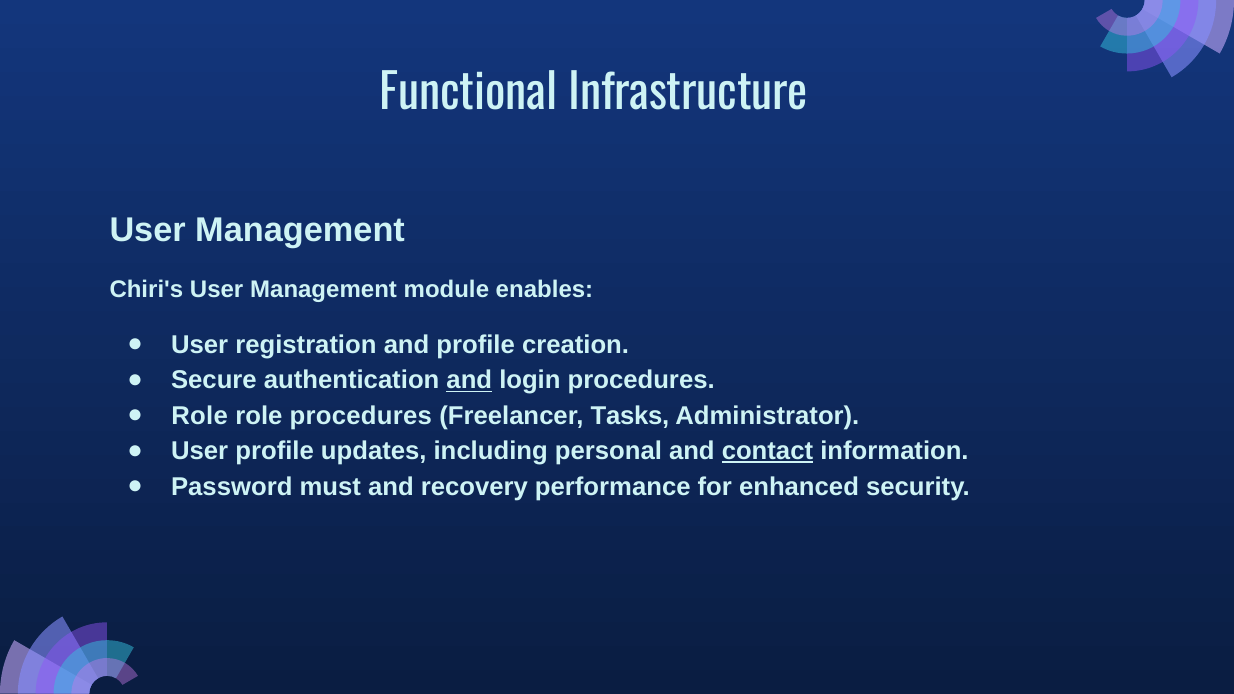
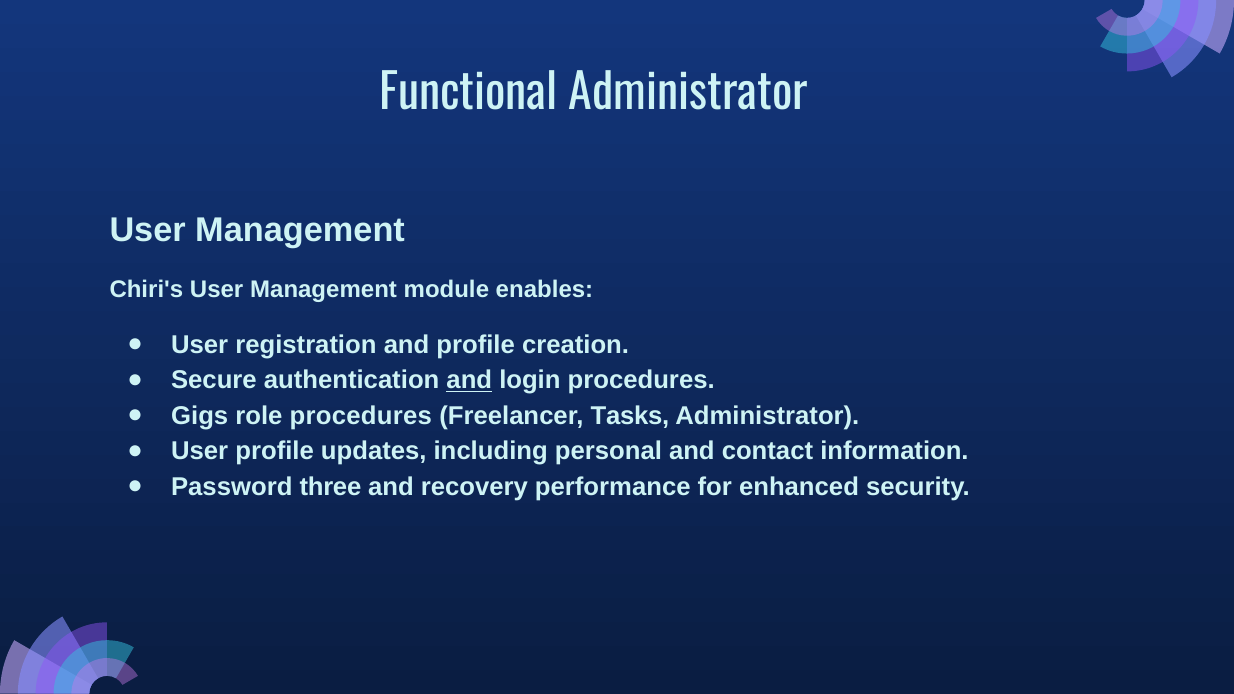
Functional Infrastructure: Infrastructure -> Administrator
Role at (200, 416): Role -> Gigs
contact underline: present -> none
must: must -> three
